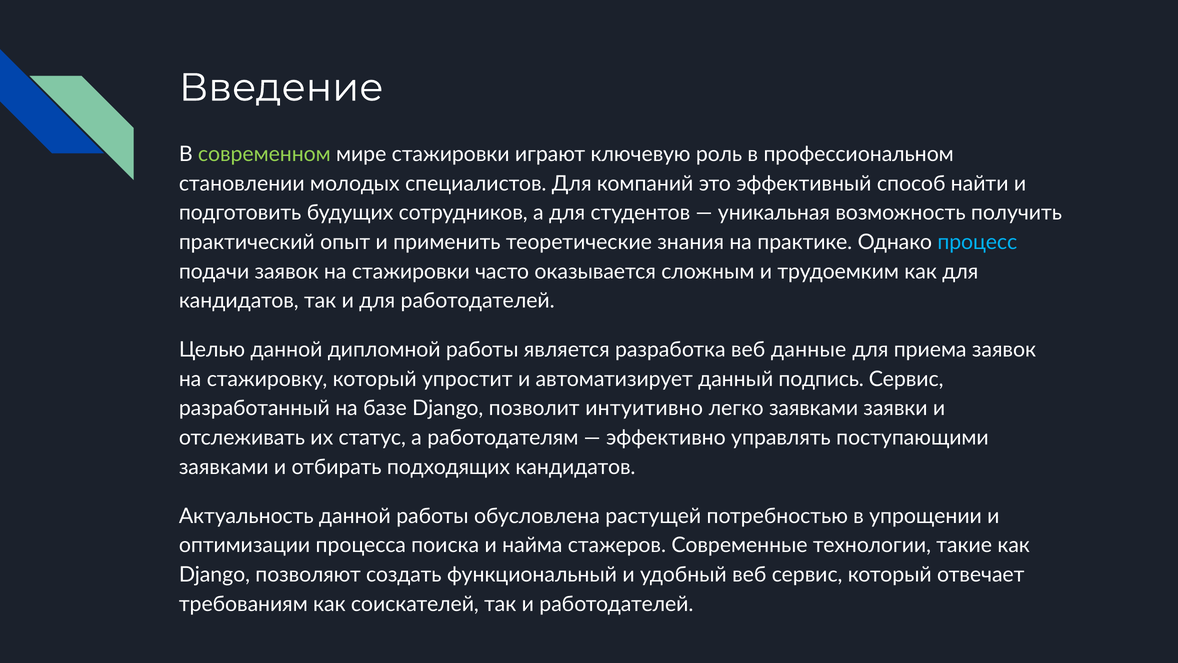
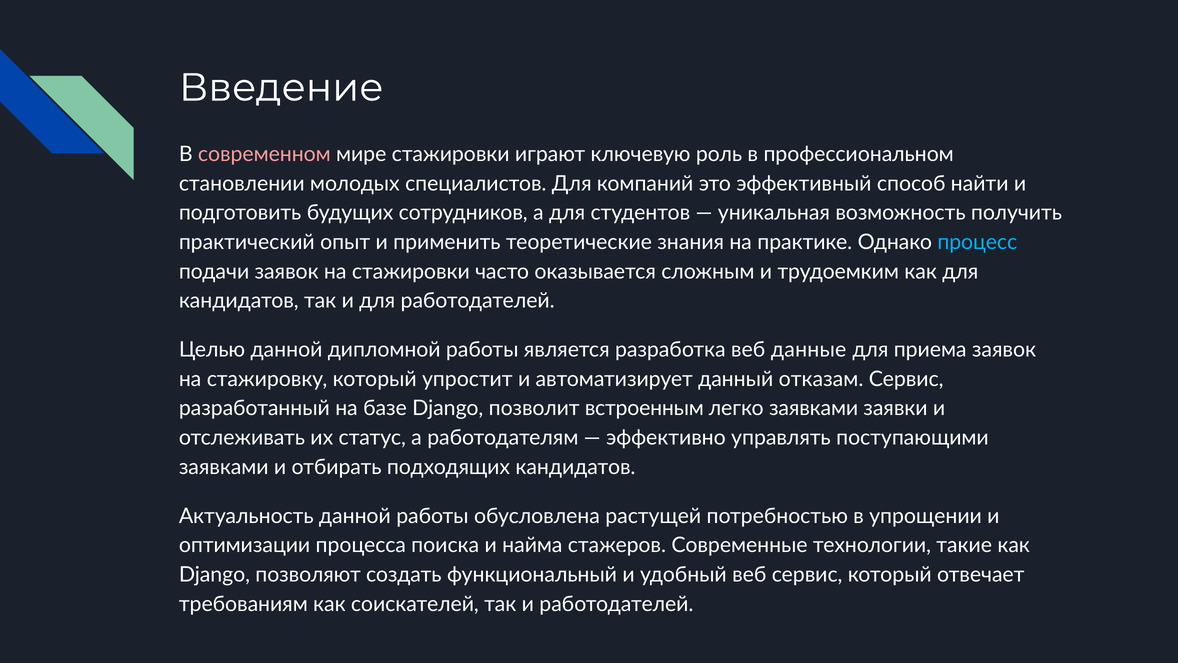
современном colour: light green -> pink
подпись: подпись -> отказам
интуитивно: интуитивно -> встроенным
